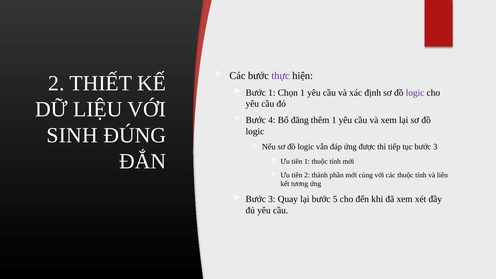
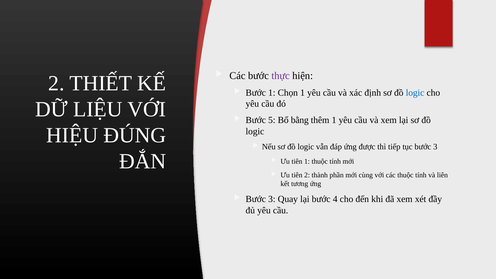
logic at (415, 93) colour: purple -> blue
4: 4 -> 5
đăng: đăng -> bằng
SINH: SINH -> HIỆU
5: 5 -> 4
